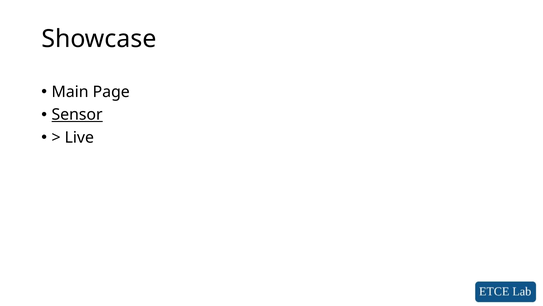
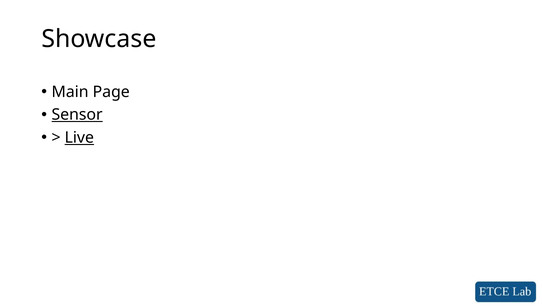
Live underline: none -> present
